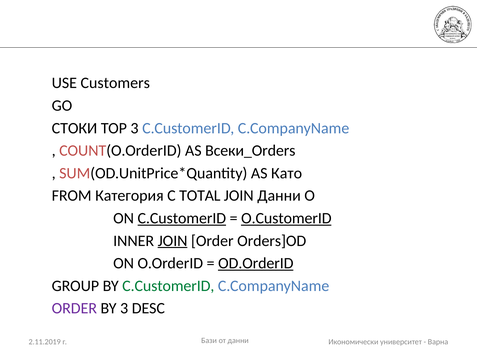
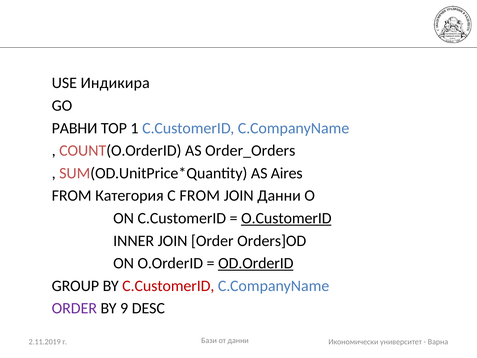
Customers: Customers -> Индикира
СТОКИ: СТОКИ -> РАВНИ
TOP 3: 3 -> 1
Всеки_Orders: Всеки_Orders -> Order_Orders
Като: Като -> Aires
C TOTAL: TOTAL -> FROM
C.CustomerID at (182, 218) underline: present -> none
JOIN at (173, 241) underline: present -> none
C.CustomerID at (168, 286) colour: green -> red
BY 3: 3 -> 9
